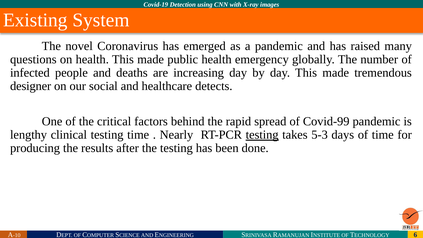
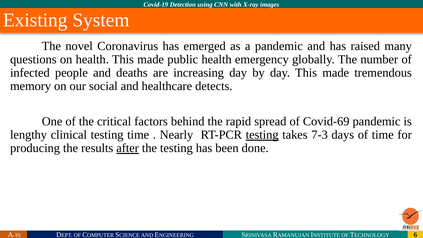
designer: designer -> memory
Covid-99: Covid-99 -> Covid-69
5-3: 5-3 -> 7-3
after underline: none -> present
